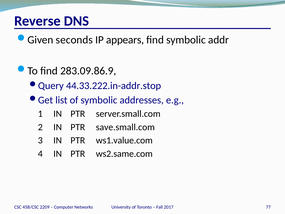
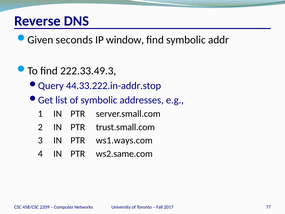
appears: appears -> window
283.09.86.9: 283.09.86.9 -> 222.33.49.3
save.small.com: save.small.com -> trust.small.com
ws1.value.com: ws1.value.com -> ws1.ways.com
